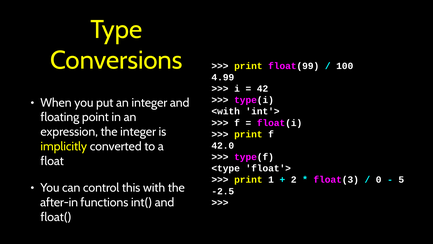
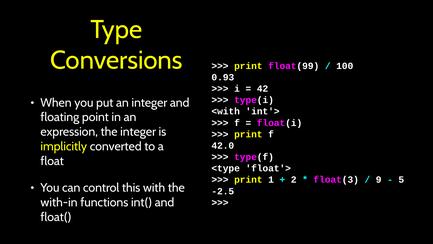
4.99: 4.99 -> 0.93
0: 0 -> 9
after-in: after-in -> with-in
